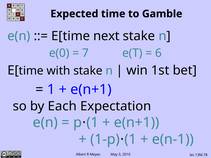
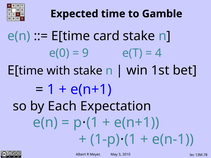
next: next -> card
7: 7 -> 9
6: 6 -> 4
